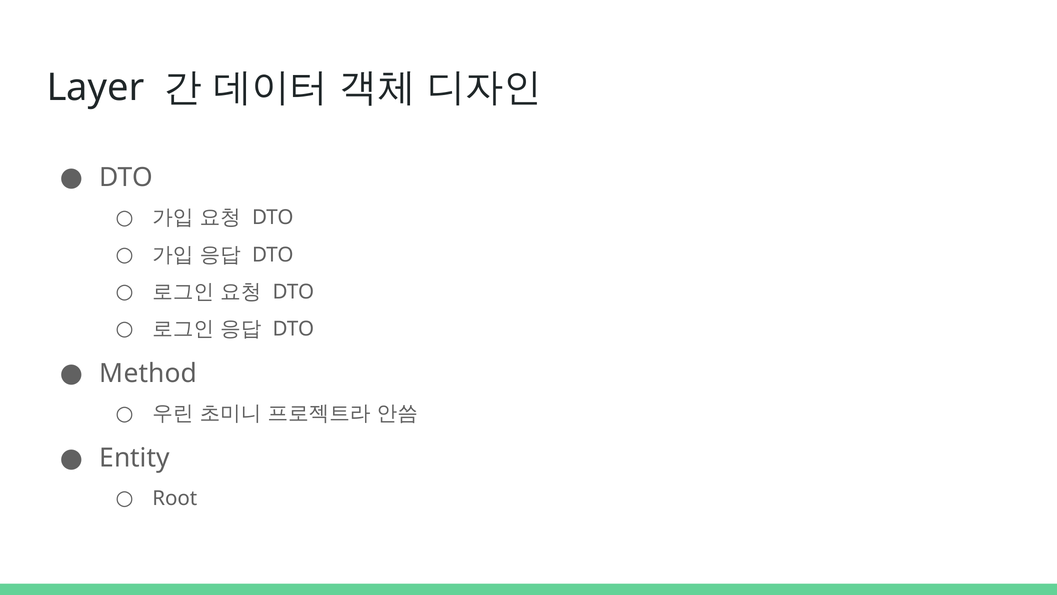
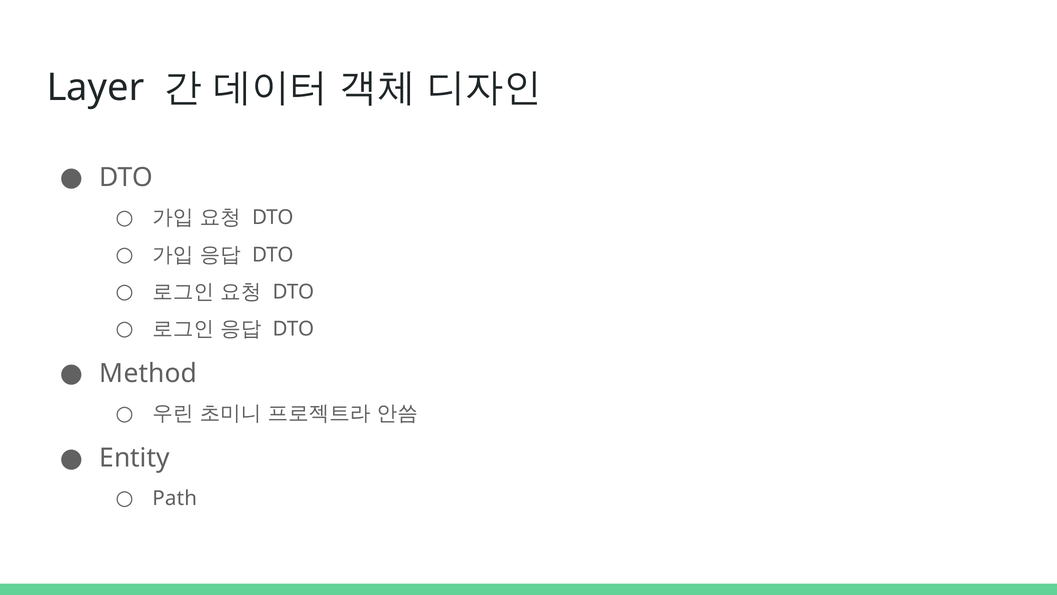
Root: Root -> Path
